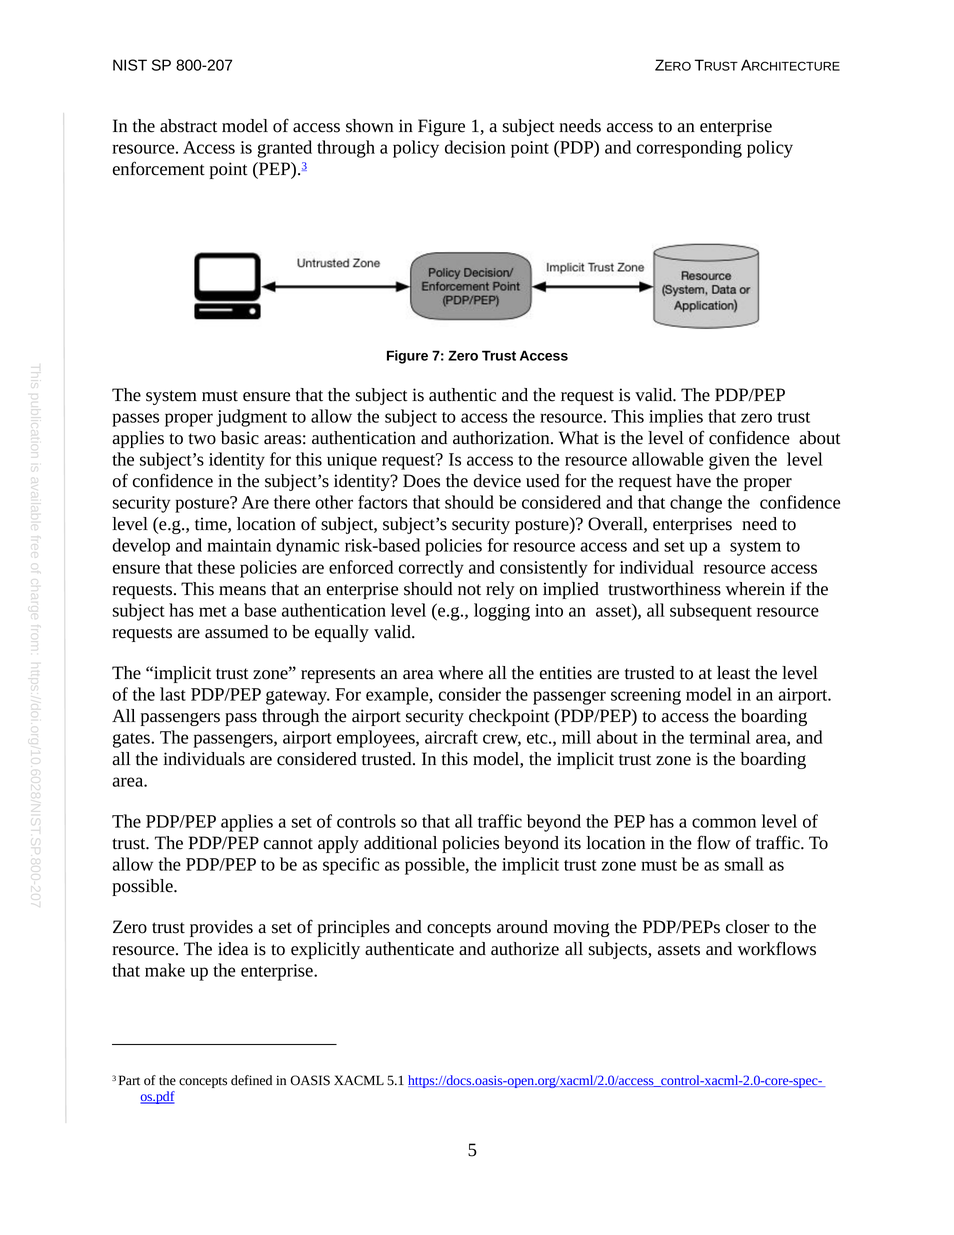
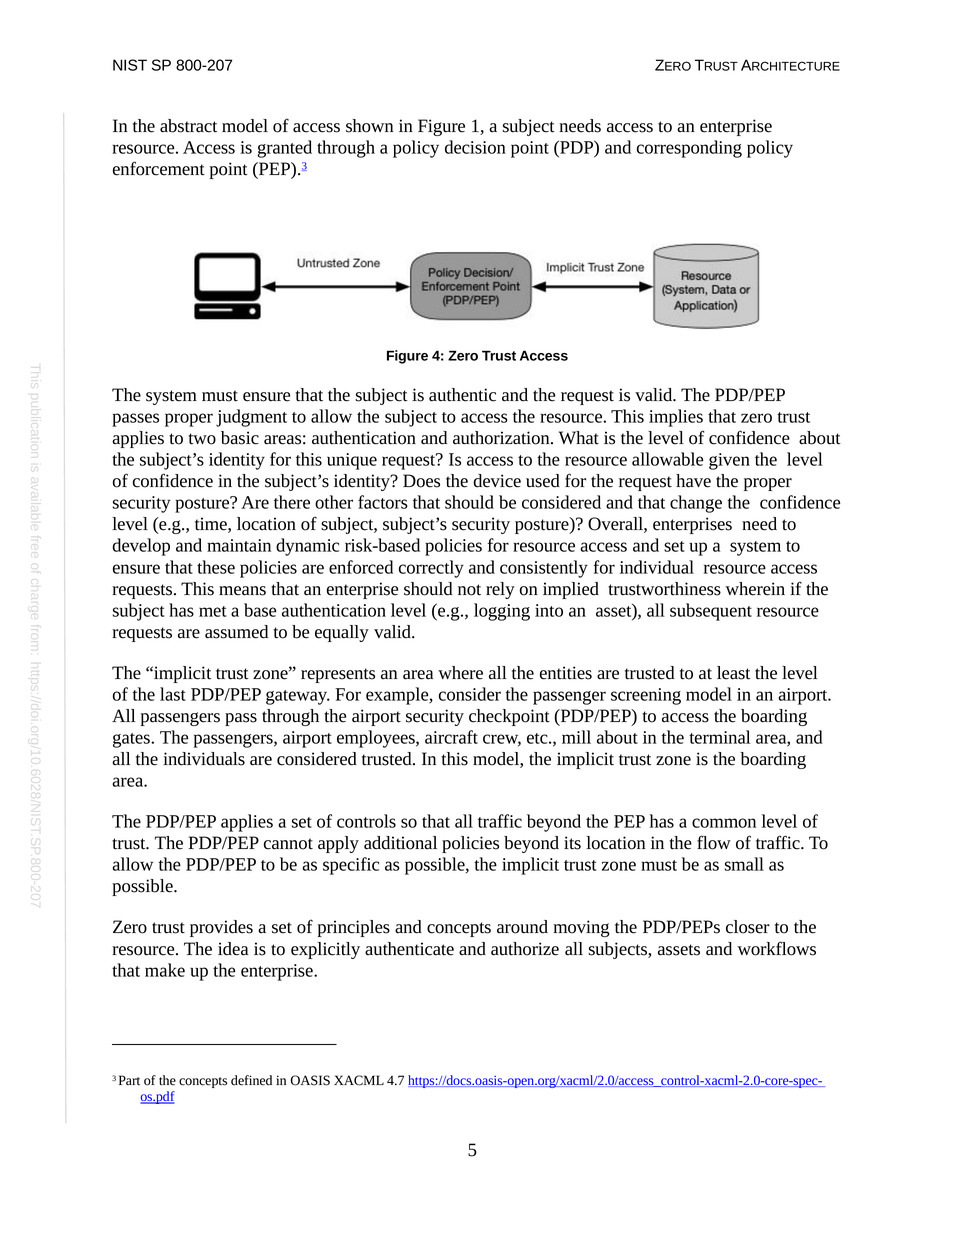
Figure 7: 7 -> 4
5.1: 5.1 -> 4.7
